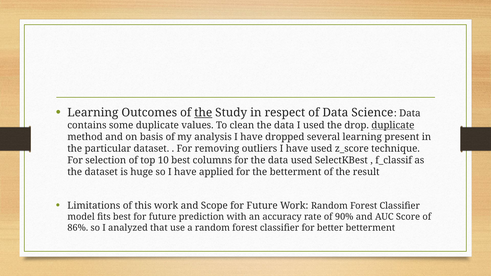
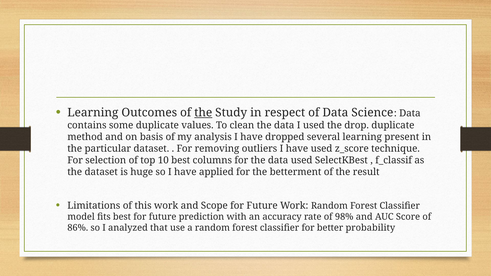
duplicate at (393, 125) underline: present -> none
90%: 90% -> 98%
better betterment: betterment -> probability
